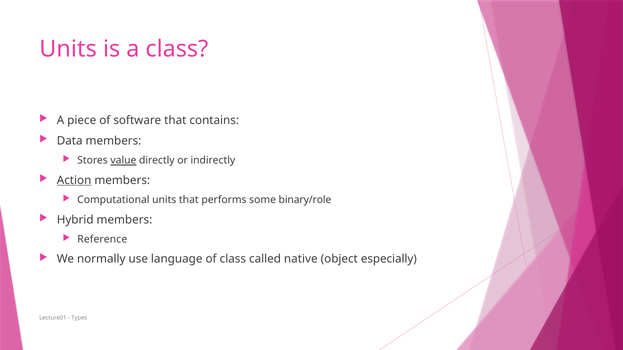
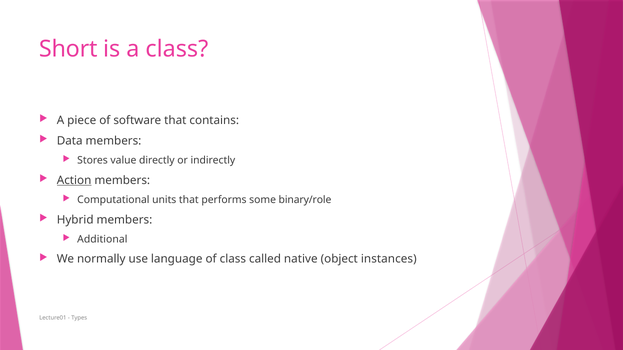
Units at (68, 49): Units -> Short
value underline: present -> none
Reference: Reference -> Additional
especially: especially -> instances
